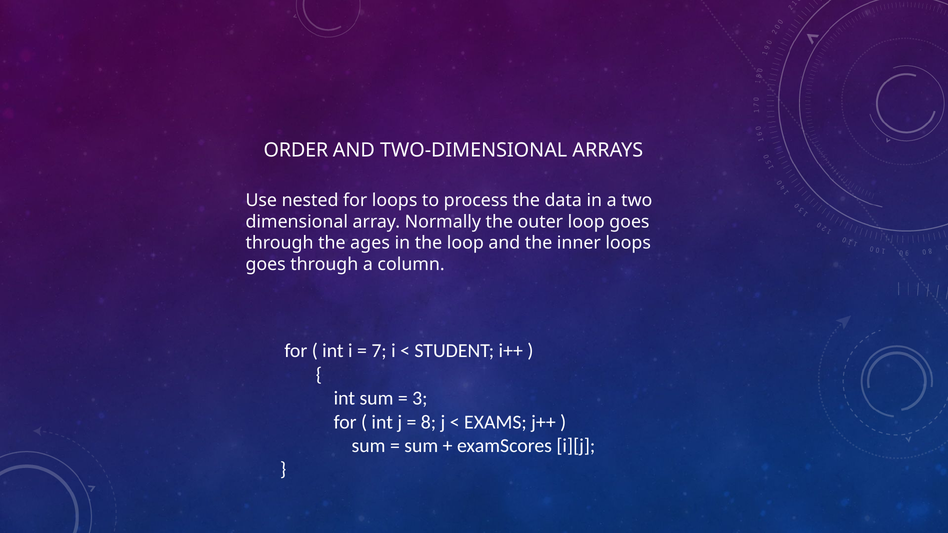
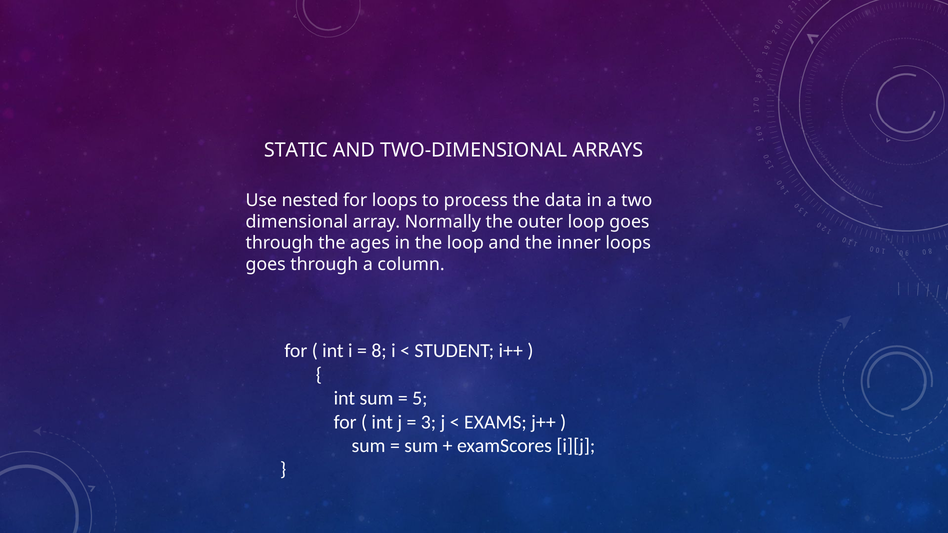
ORDER: ORDER -> STATIC
7: 7 -> 8
3: 3 -> 5
8: 8 -> 3
